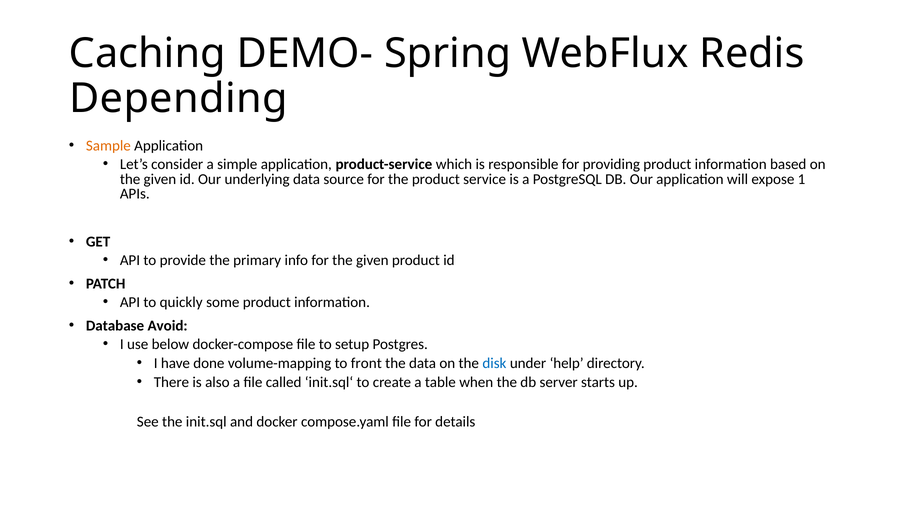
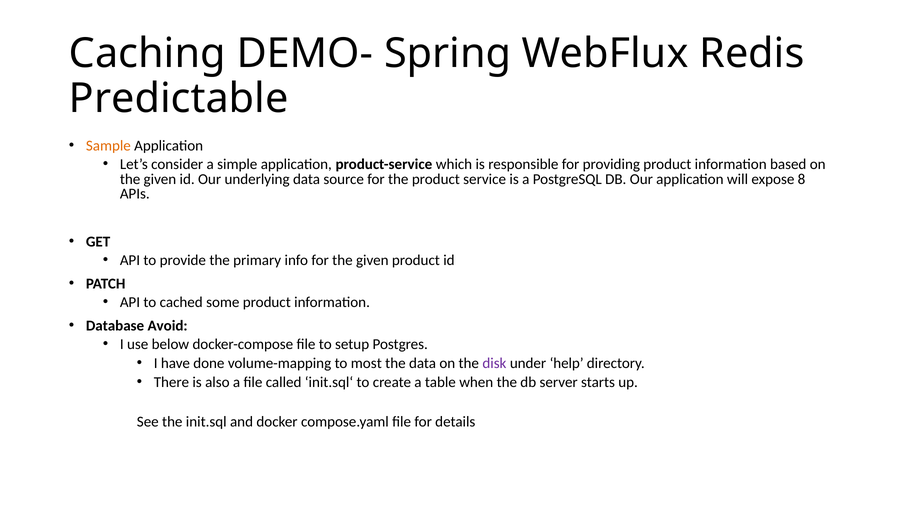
Depending: Depending -> Predictable
1: 1 -> 8
quickly: quickly -> cached
front: front -> most
disk colour: blue -> purple
